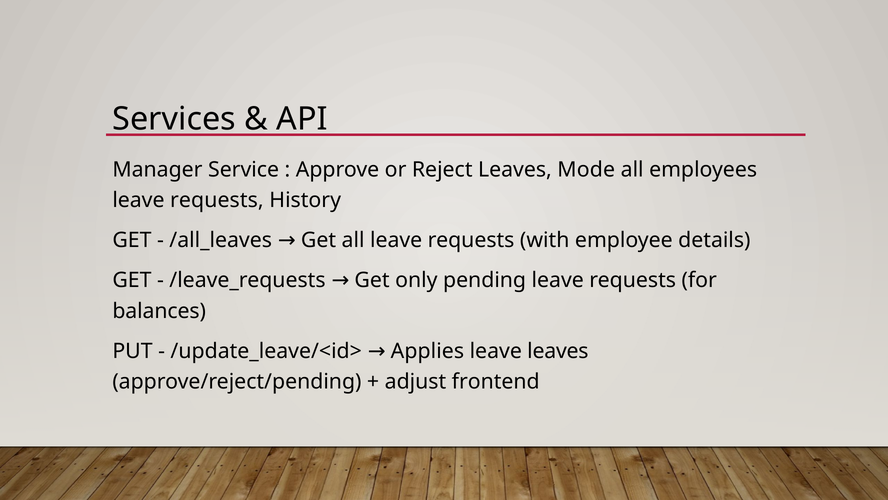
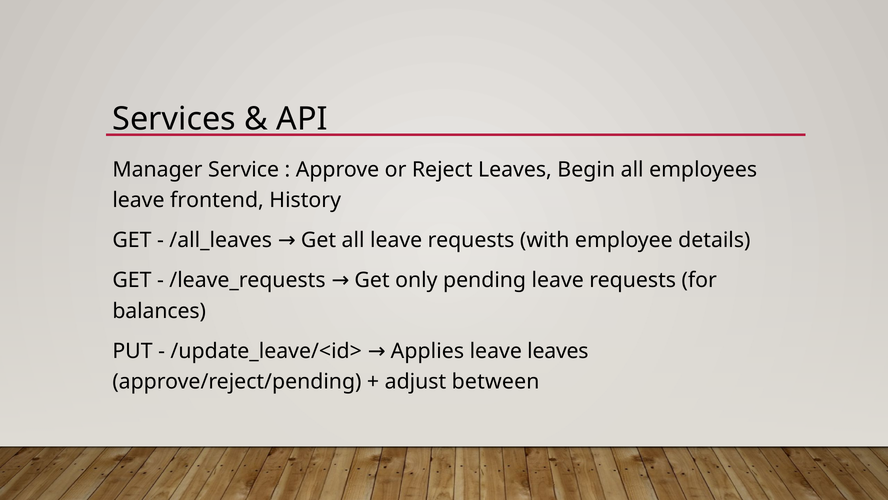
Mode: Mode -> Begin
requests at (217, 200): requests -> frontend
frontend: frontend -> between
